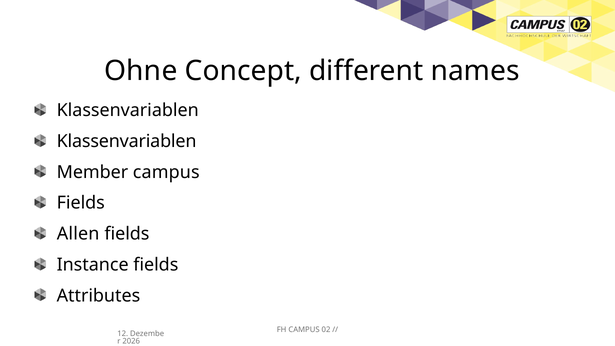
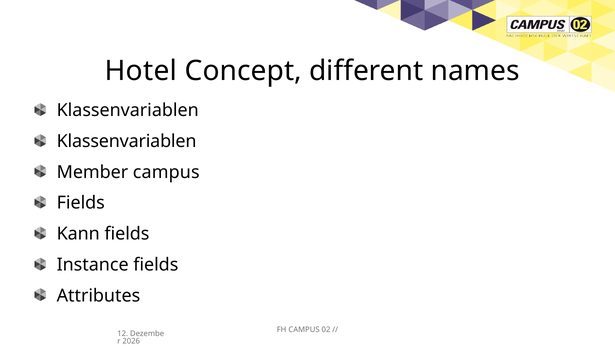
Ohne: Ohne -> Hotel
Allen: Allen -> Kann
